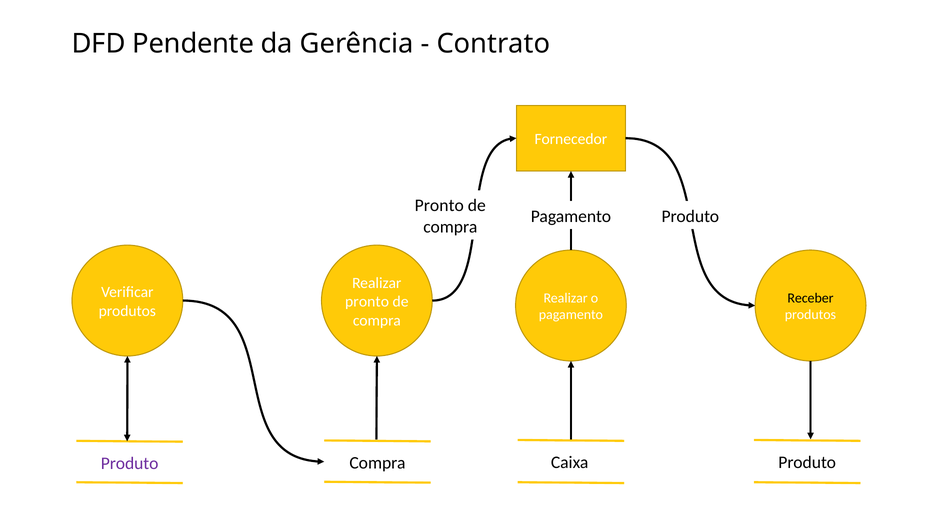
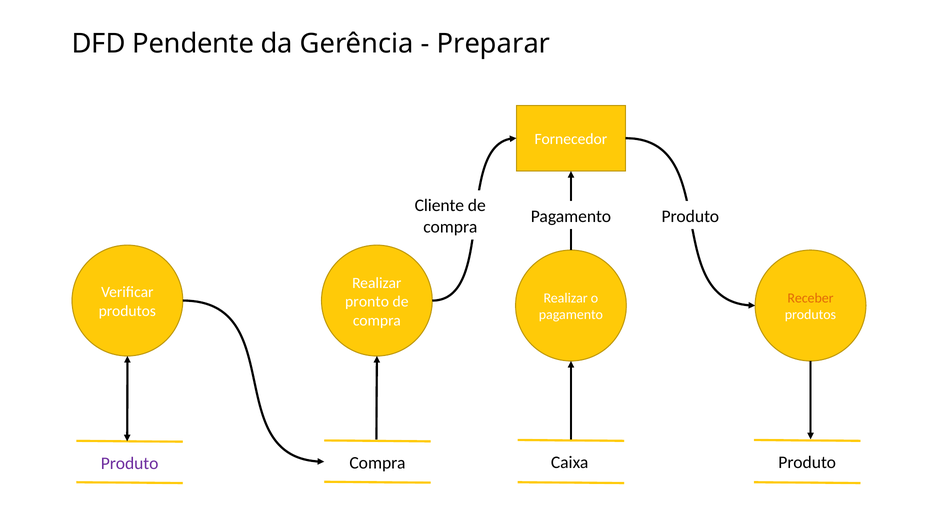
Contrato: Contrato -> Preparar
Pronto at (439, 205): Pronto -> Cliente
Receber colour: black -> orange
